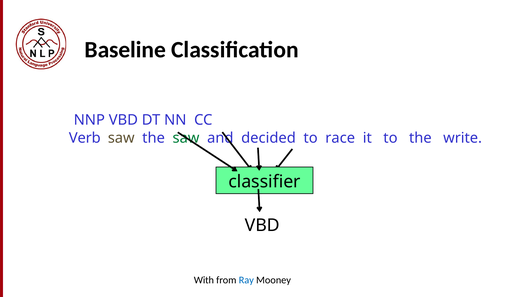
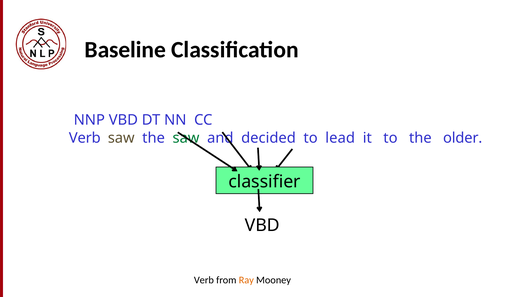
race: race -> lead
write: write -> older
With at (204, 281): With -> Verb
Ray colour: blue -> orange
